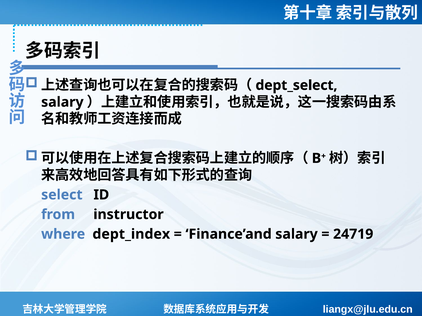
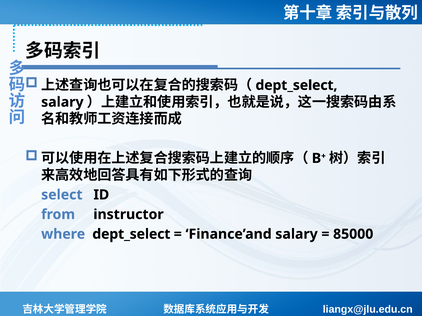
where dept_index: dept_index -> dept_select
24719: 24719 -> 85000
